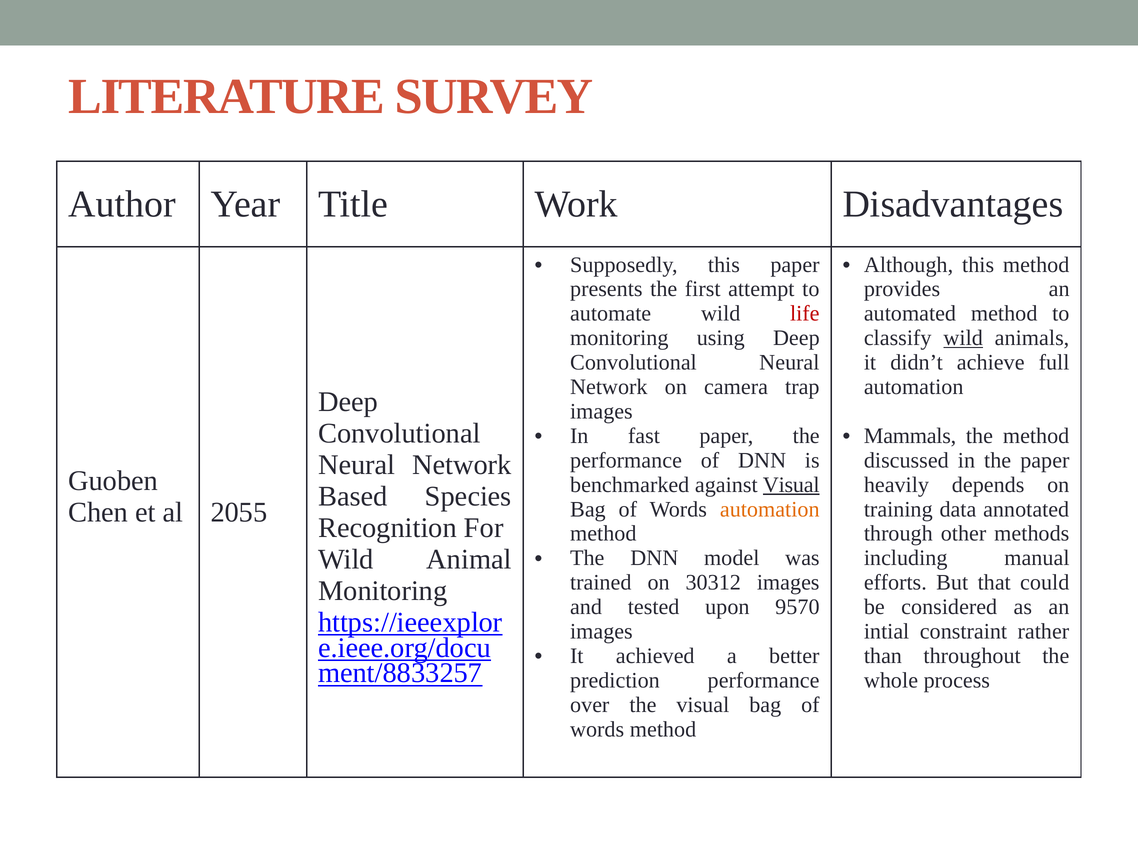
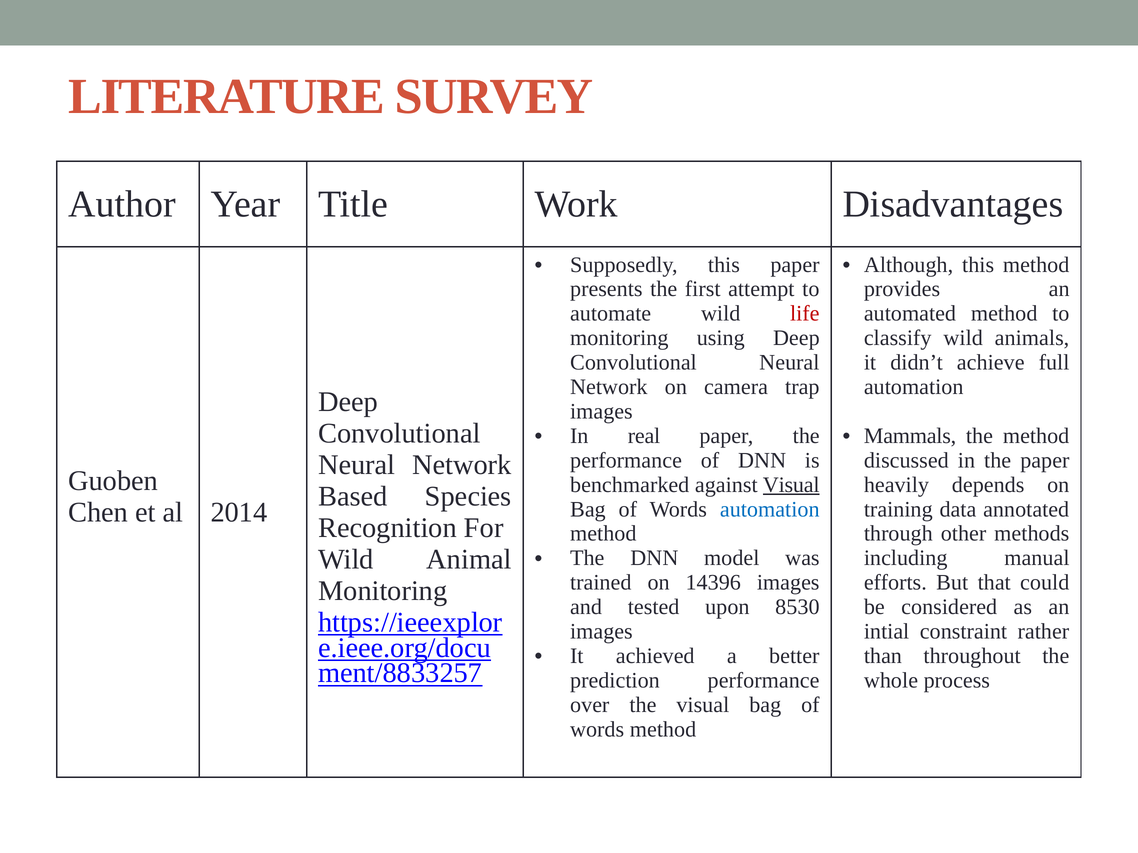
wild at (963, 338) underline: present -> none
fast: fast -> real
2055: 2055 -> 2014
automation at (770, 510) colour: orange -> blue
30312: 30312 -> 14396
9570: 9570 -> 8530
